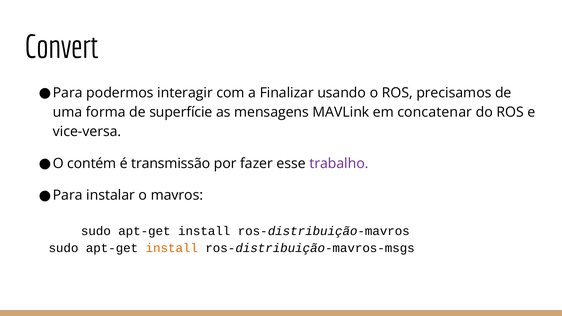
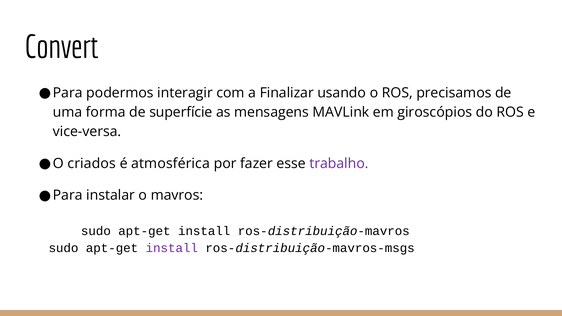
concatenar: concatenar -> giroscópios
contém: contém -> criados
transmissão: transmissão -> atmosférica
install at (172, 248) colour: orange -> purple
